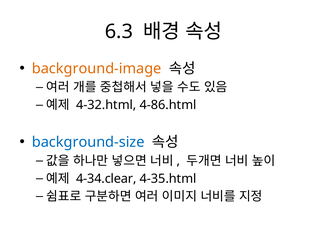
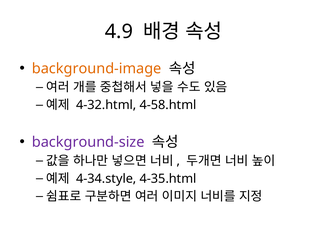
6.3: 6.3 -> 4.9
4-86.html: 4-86.html -> 4-58.html
background-size colour: blue -> purple
4-34.clear: 4-34.clear -> 4-34.style
